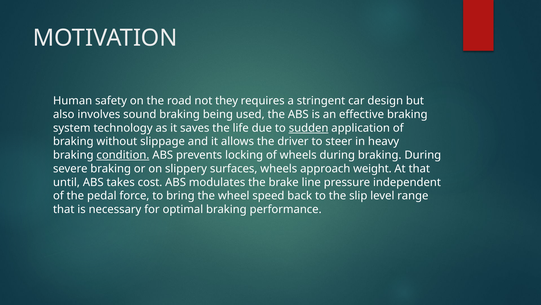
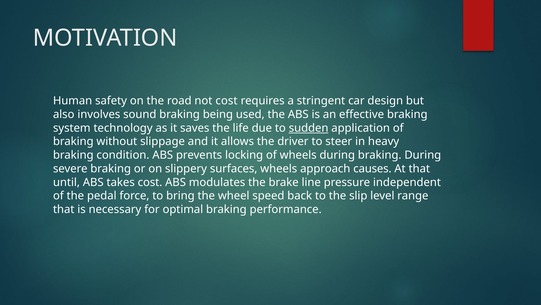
not they: they -> cost
condition underline: present -> none
weight: weight -> causes
